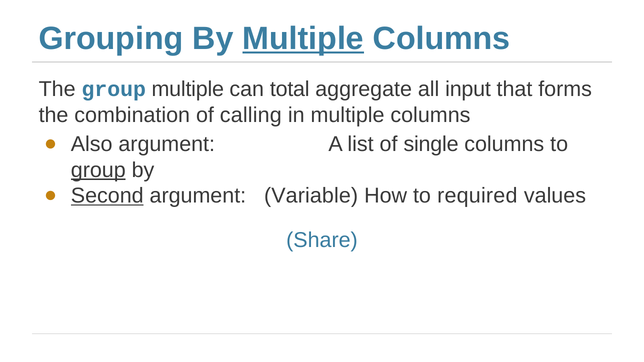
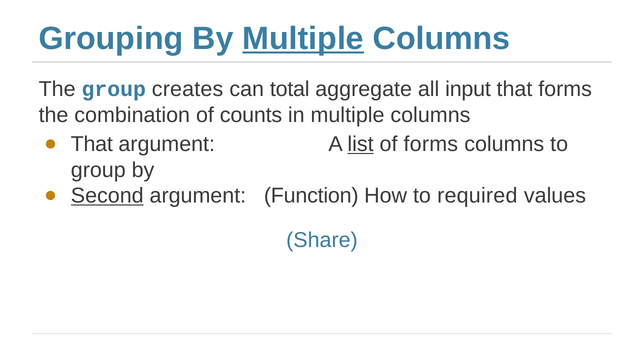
group multiple: multiple -> creates
calling: calling -> counts
Also at (92, 144): Also -> That
list underline: none -> present
of single: single -> forms
group at (98, 170) underline: present -> none
Variable: Variable -> Function
